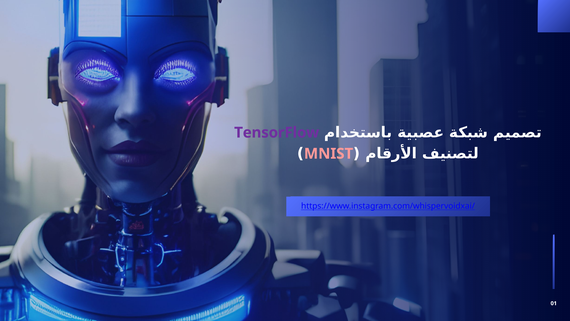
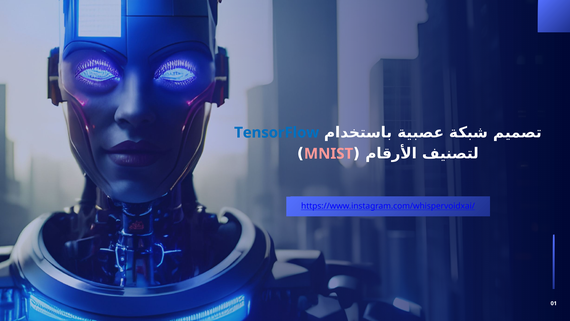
TensorFlow colour: purple -> blue
